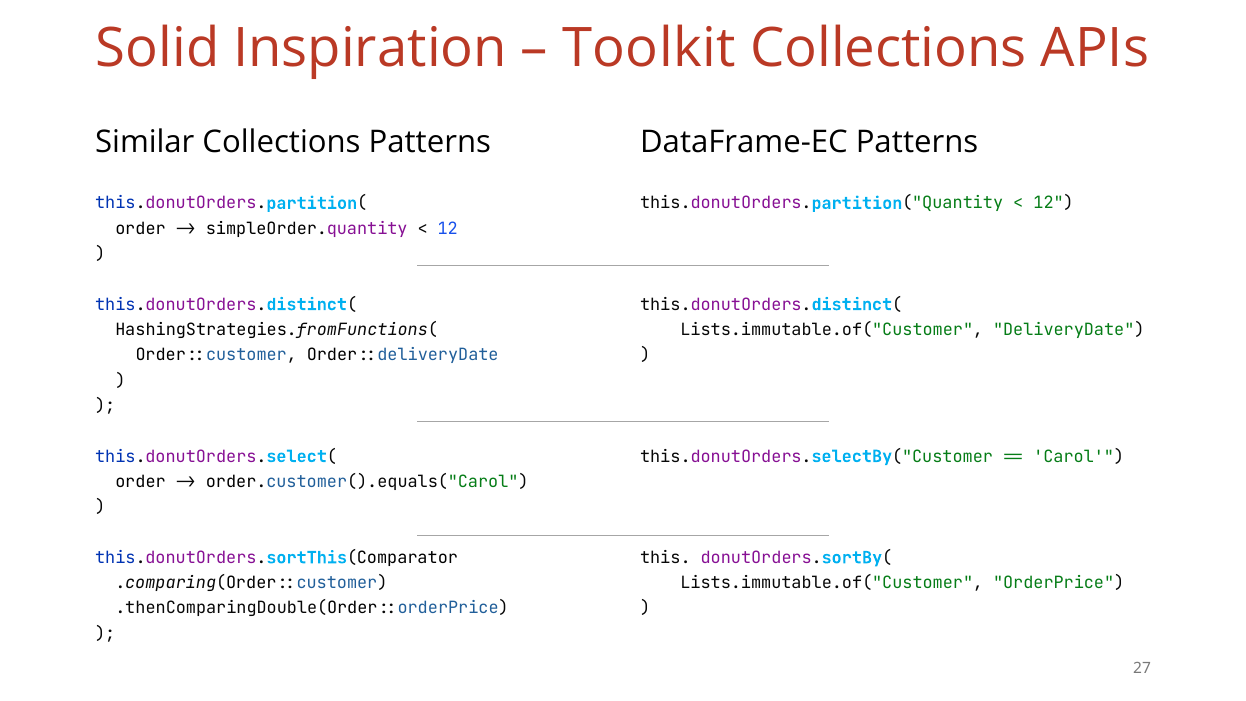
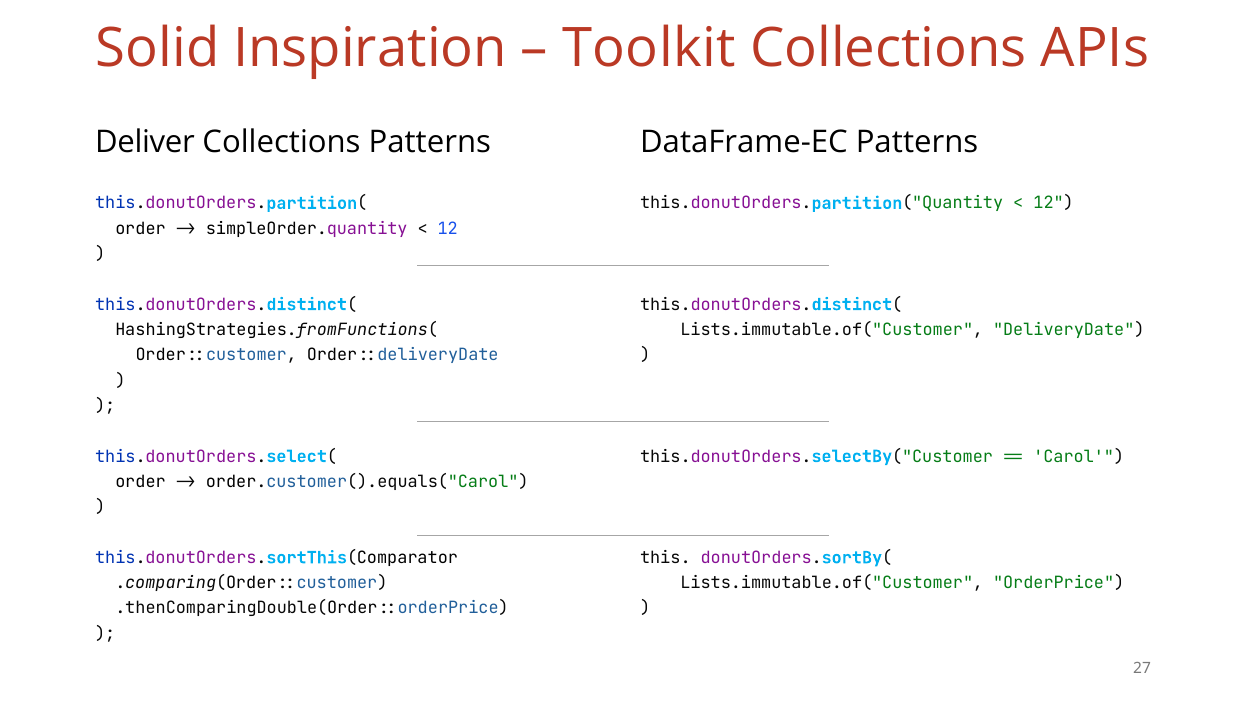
Similar: Similar -> Deliver
